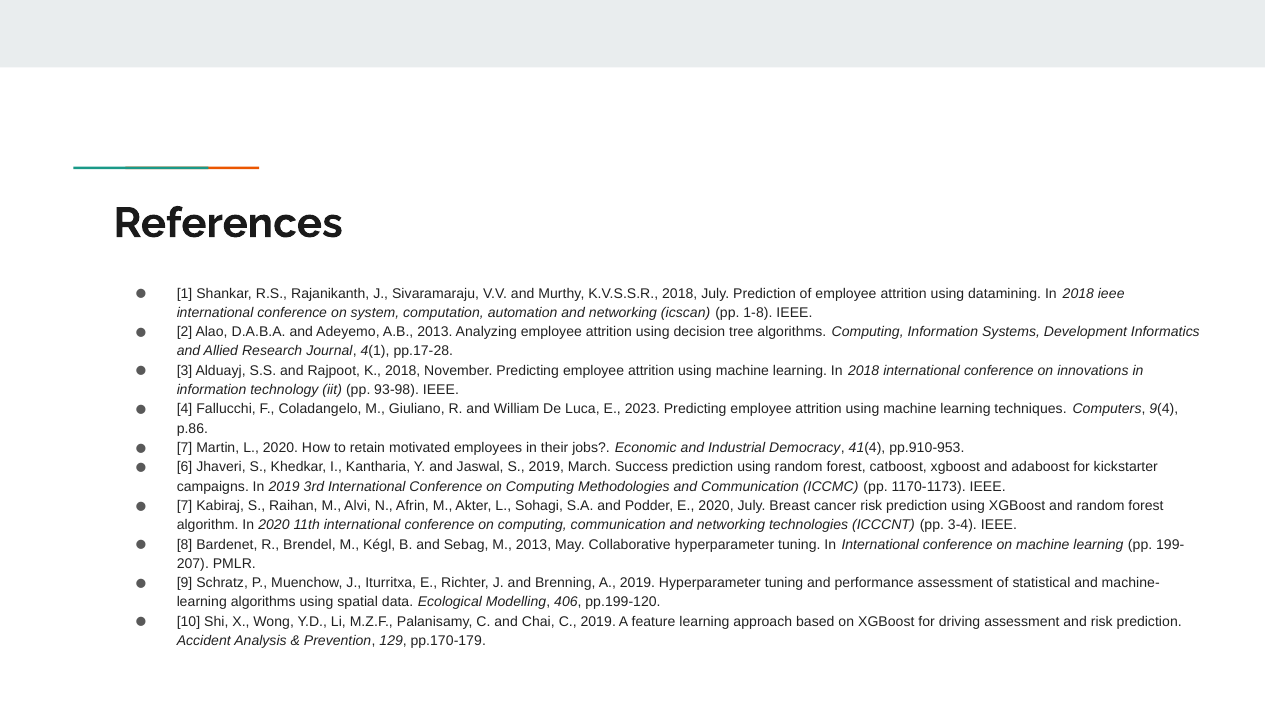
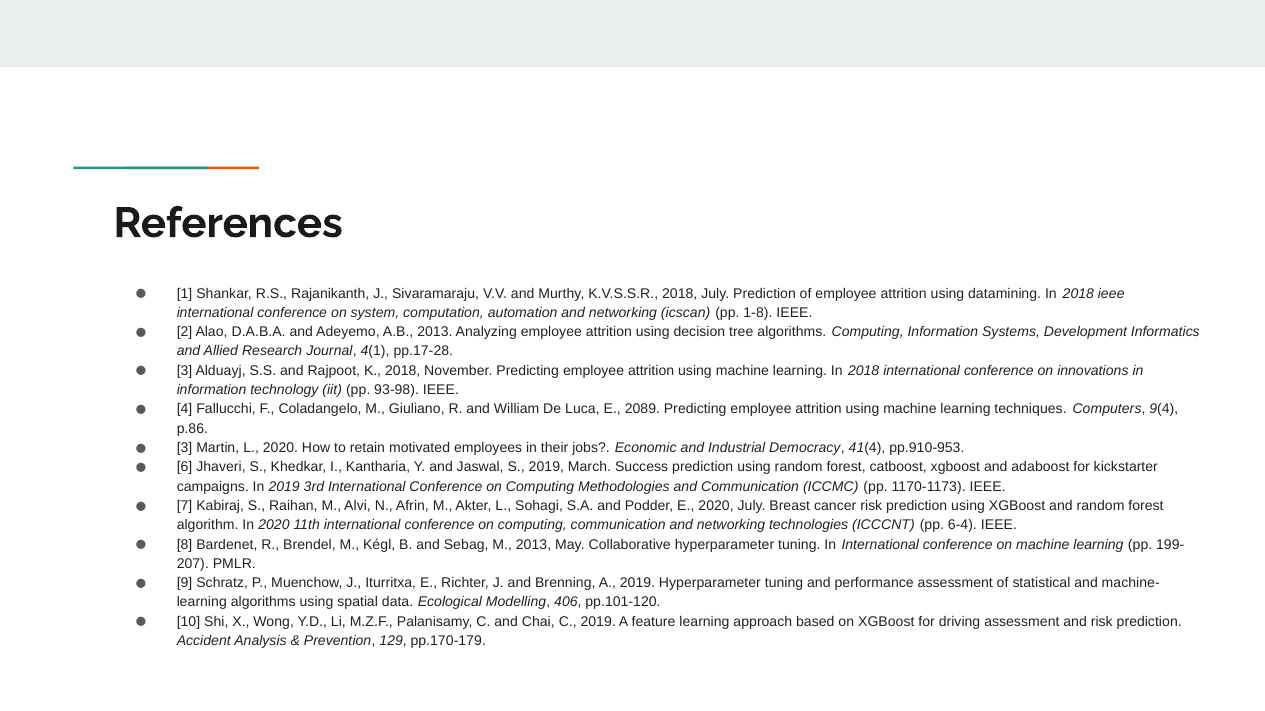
2023: 2023 -> 2089
7 at (185, 448): 7 -> 3
3-4: 3-4 -> 6-4
pp.199-120: pp.199-120 -> pp.101-120
